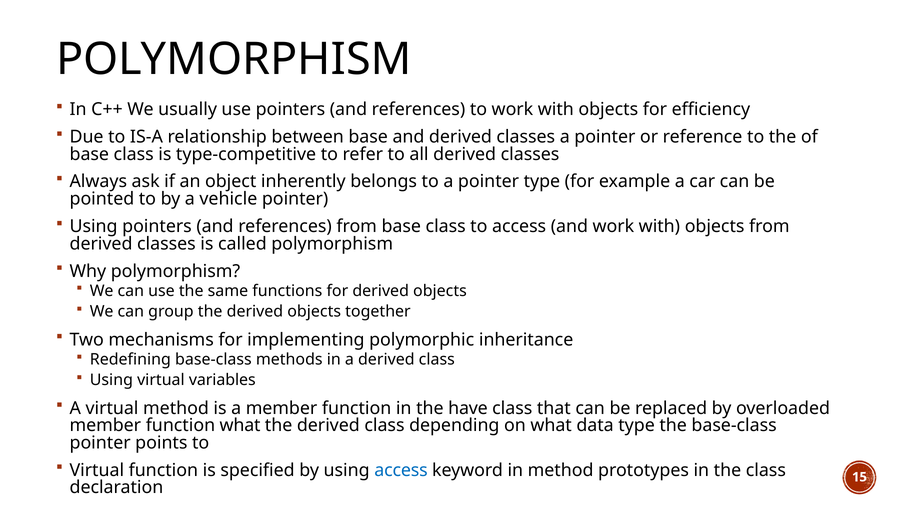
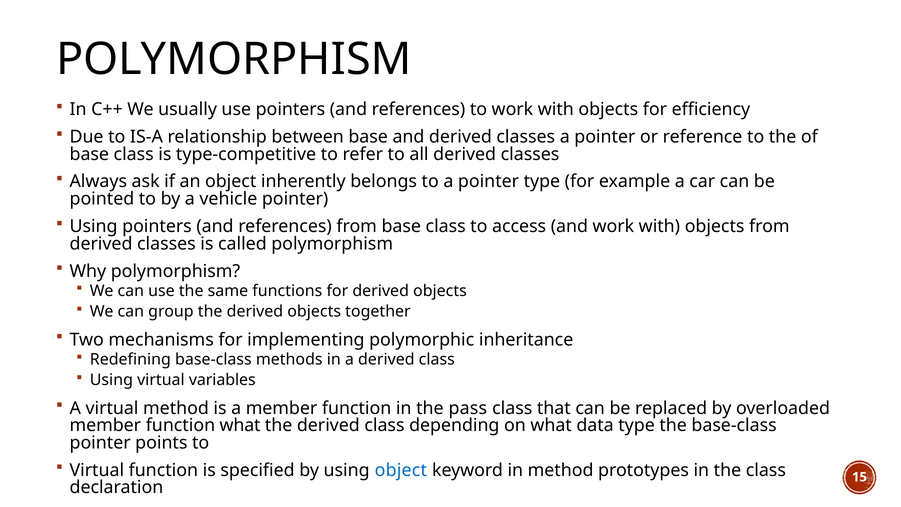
have: have -> pass
using access: access -> object
